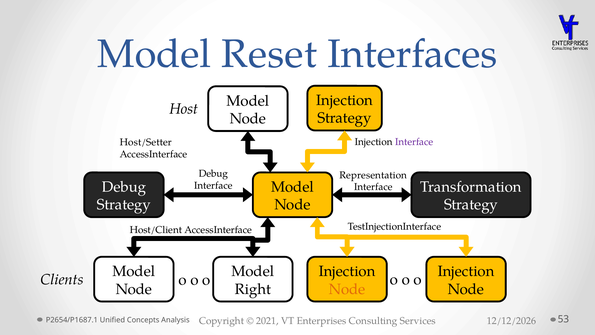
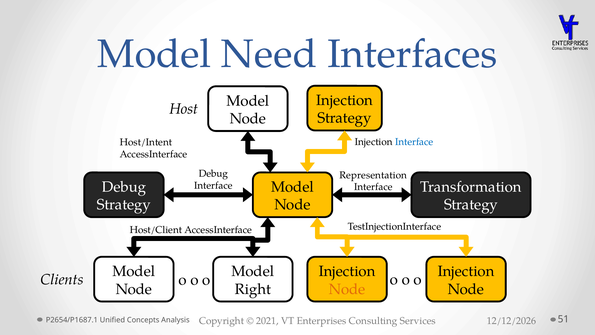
Reset: Reset -> Need
Interface at (414, 142) colour: purple -> blue
Host/Setter: Host/Setter -> Host/Intent
53: 53 -> 51
